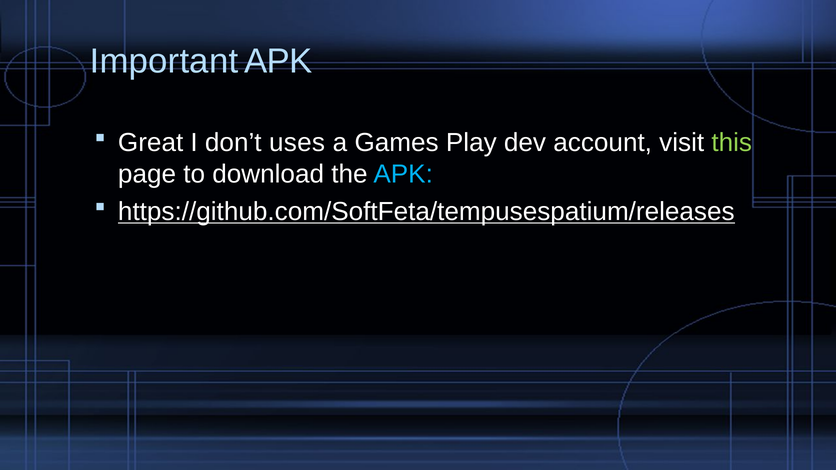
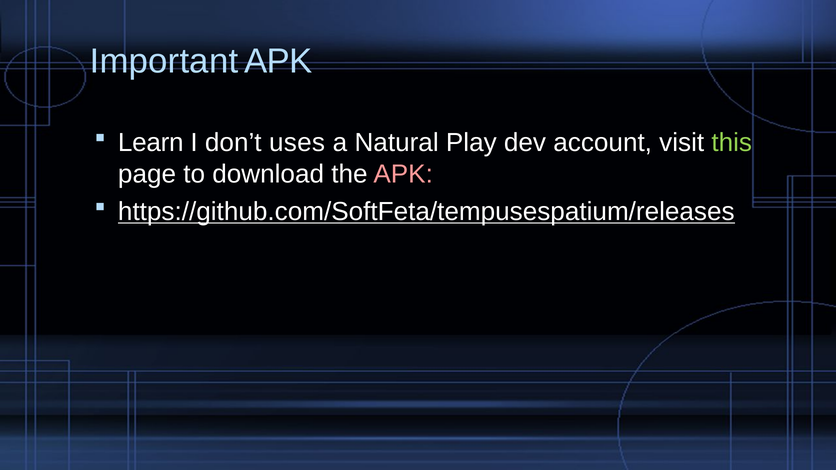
Great: Great -> Learn
Games: Games -> Natural
APK at (403, 174) colour: light blue -> pink
